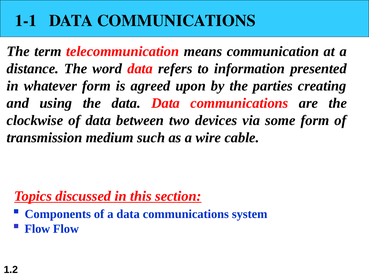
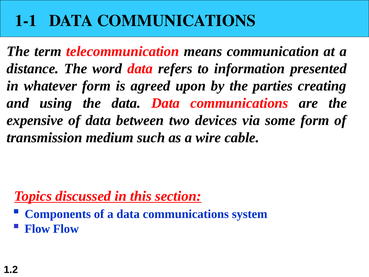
clockwise: clockwise -> expensive
